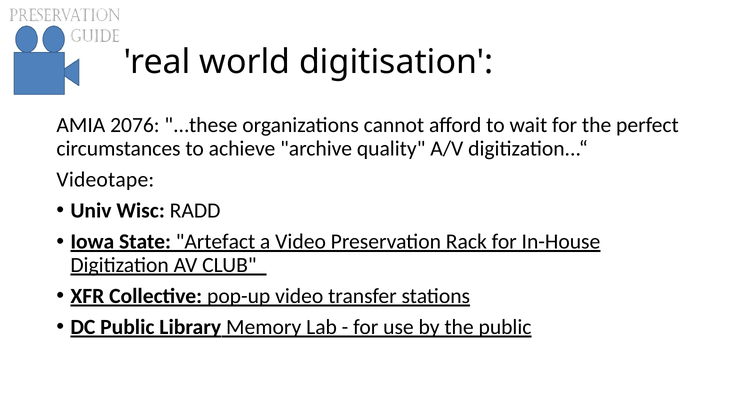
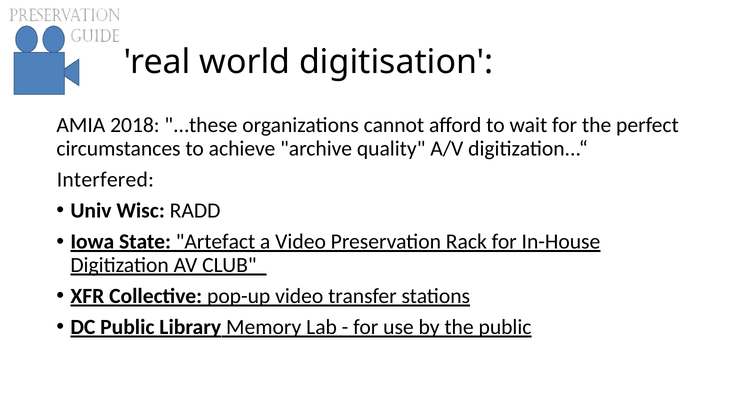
2076: 2076 -> 2018
Videotape: Videotape -> Interfered
